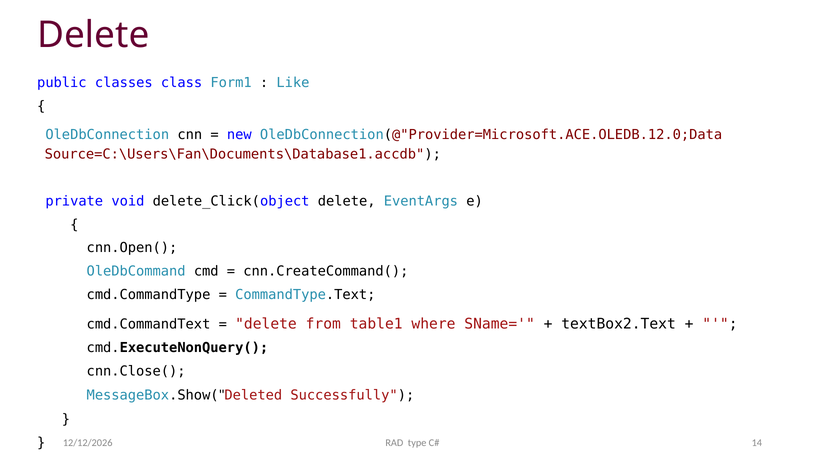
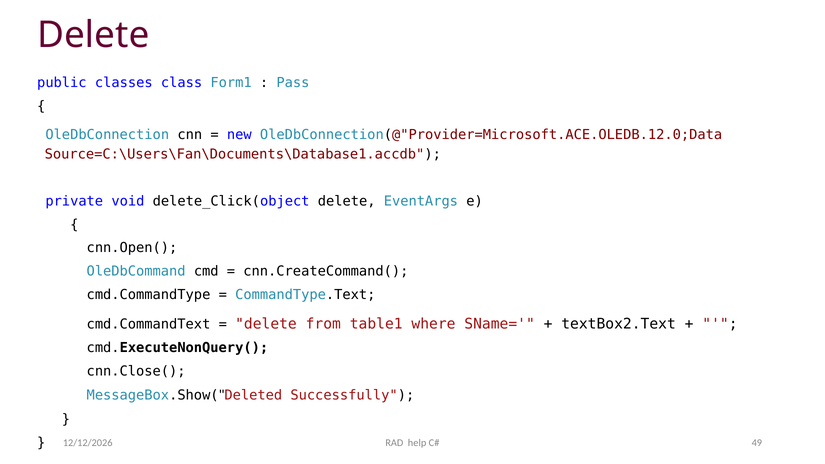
Like: Like -> Pass
type: type -> help
14: 14 -> 49
